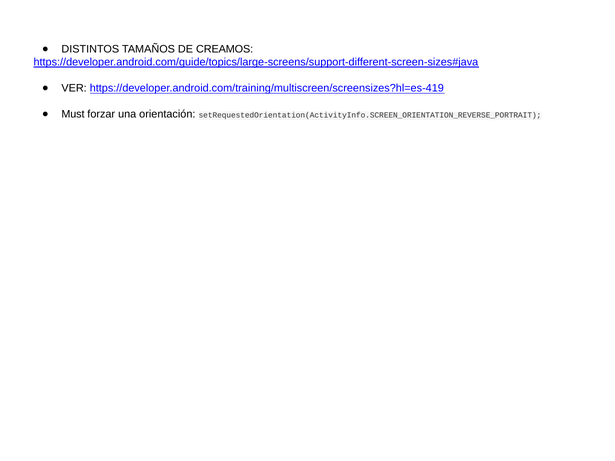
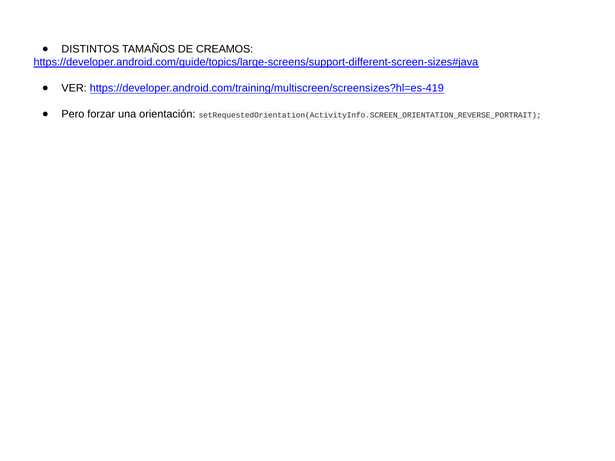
Must: Must -> Pero
